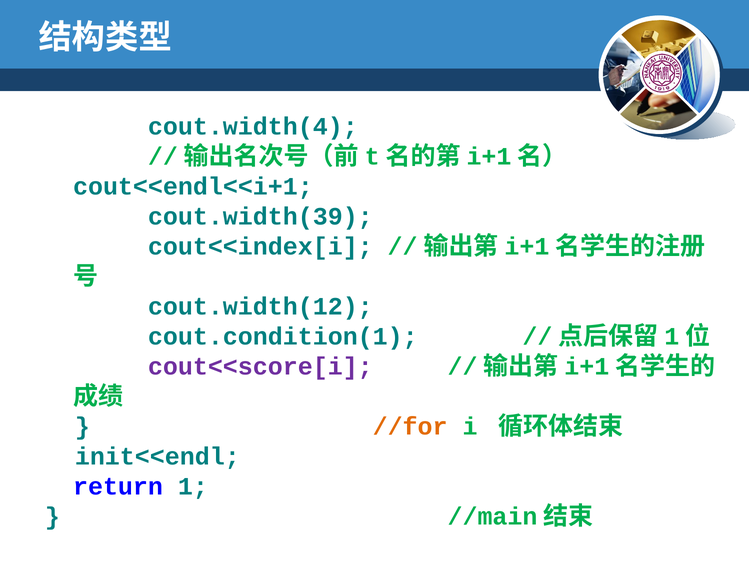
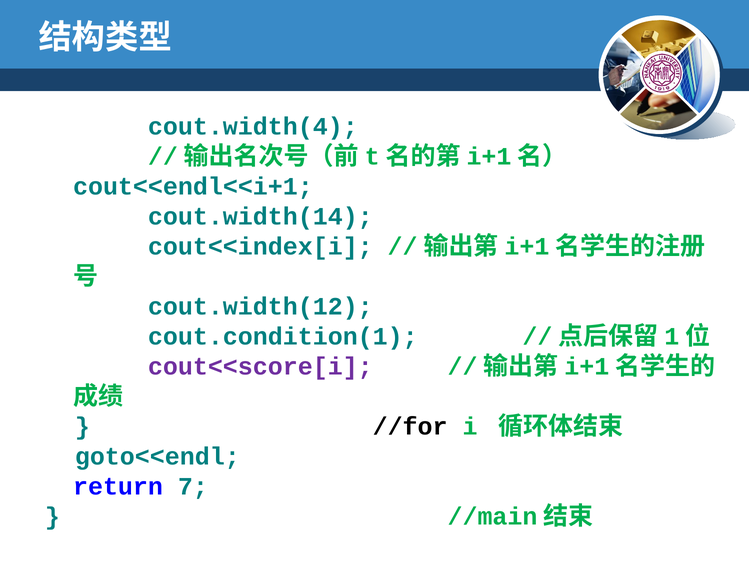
cout.width(39: cout.width(39 -> cout.width(14
//for colour: orange -> black
init<<endl: init<<endl -> goto<<endl
1: 1 -> 7
